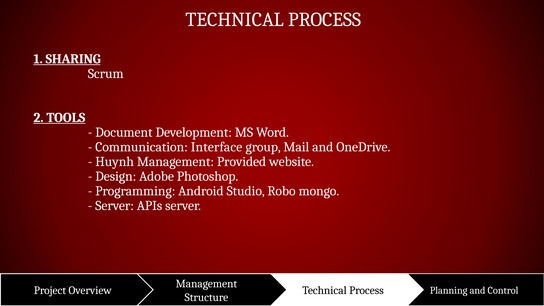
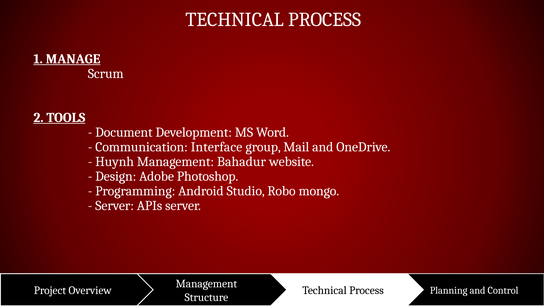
SHARING: SHARING -> MANAGE
Provided: Provided -> Bahadur
